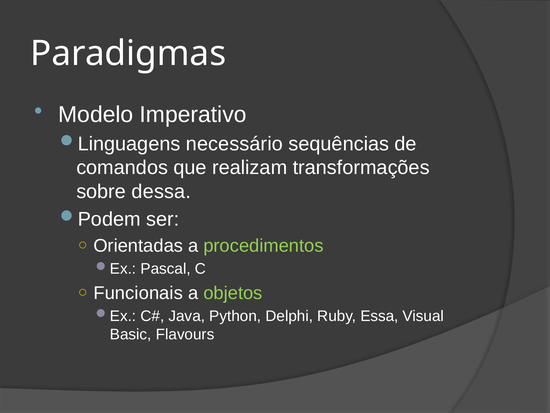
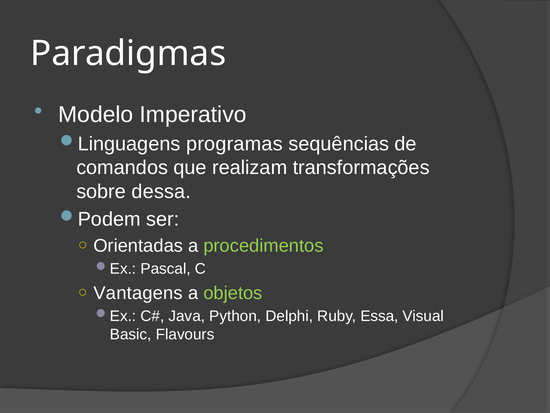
necessário: necessário -> programas
Funcionais: Funcionais -> Vantagens
